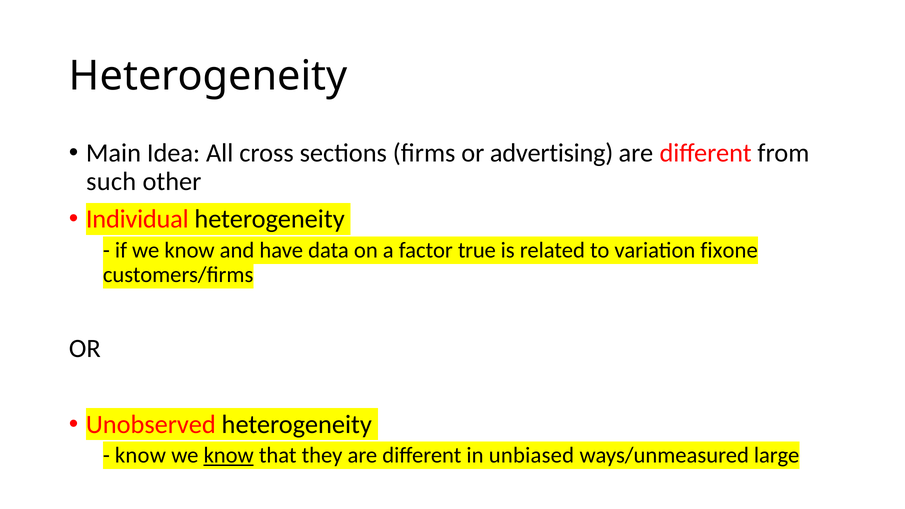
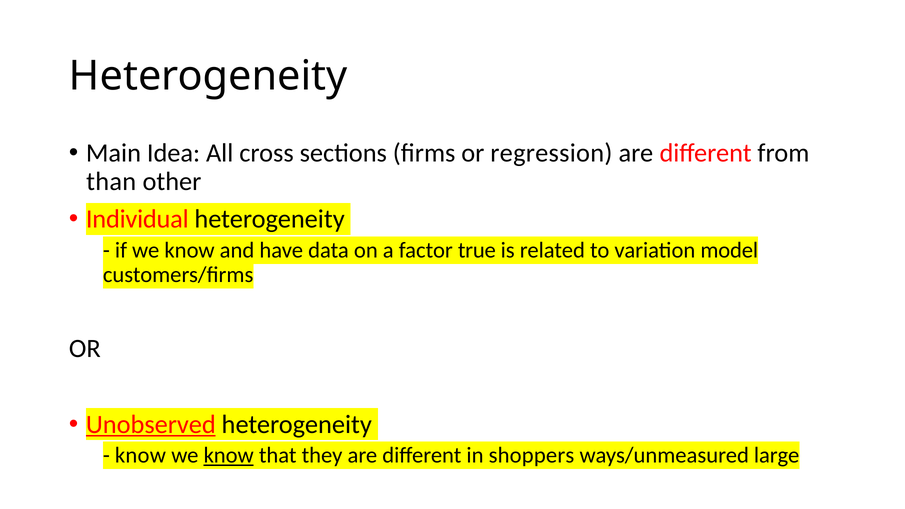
advertising: advertising -> regression
such: such -> than
fixone: fixone -> model
Unobserved underline: none -> present
unbiased: unbiased -> shoppers
